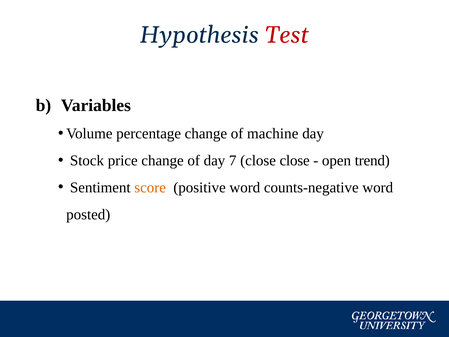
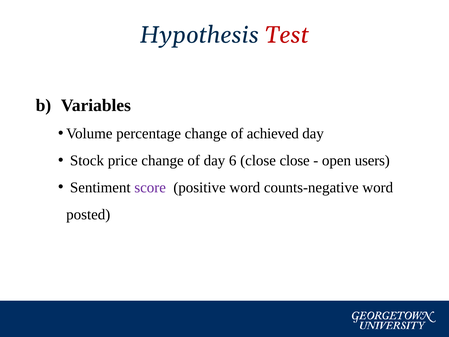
machine: machine -> achieved
7: 7 -> 6
trend: trend -> users
score colour: orange -> purple
